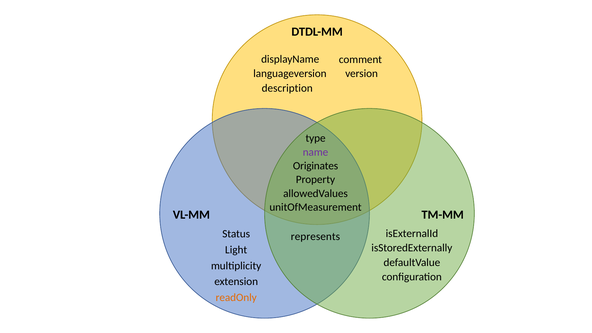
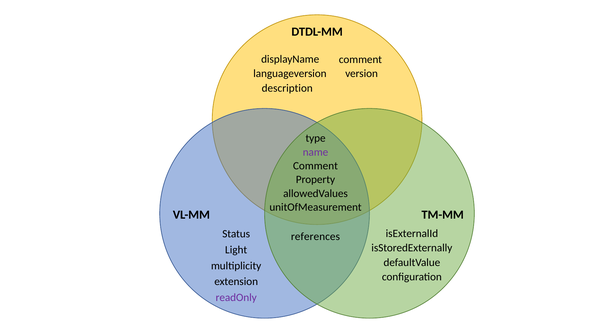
Originates at (316, 166): Originates -> Comment
represents: represents -> references
readOnly colour: orange -> purple
